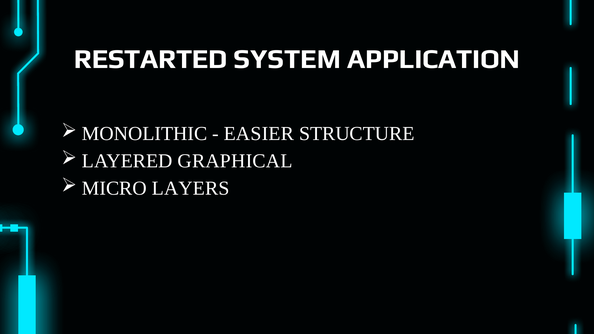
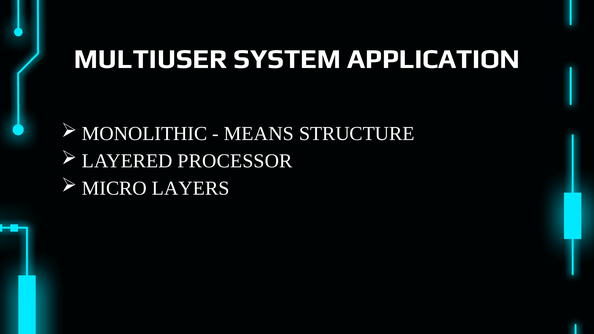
RESTARTED: RESTARTED -> MULTIUSER
EASIER: EASIER -> MEANS
GRAPHICAL: GRAPHICAL -> PROCESSOR
